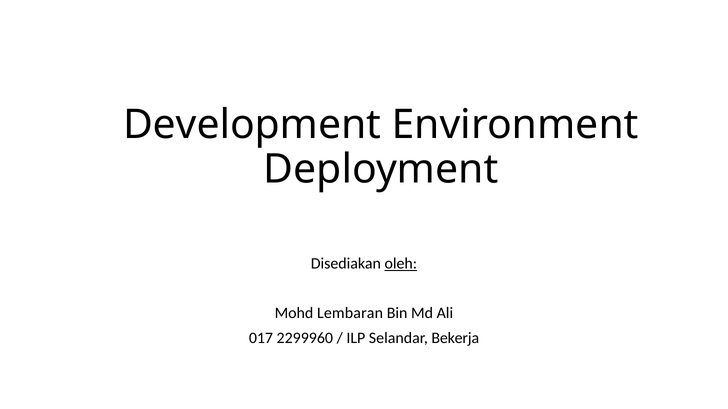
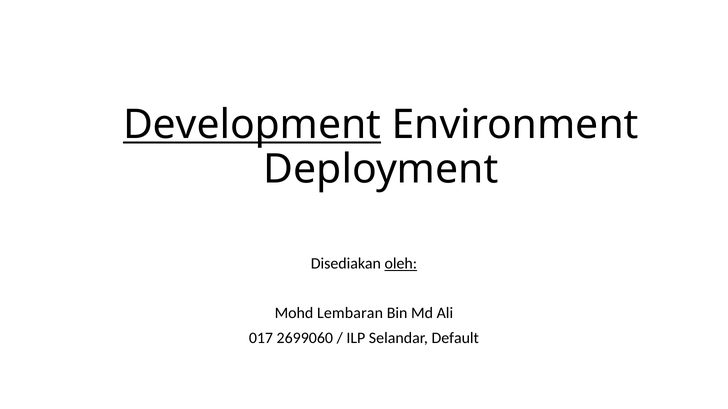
Development underline: none -> present
2299960: 2299960 -> 2699060
Bekerja: Bekerja -> Default
